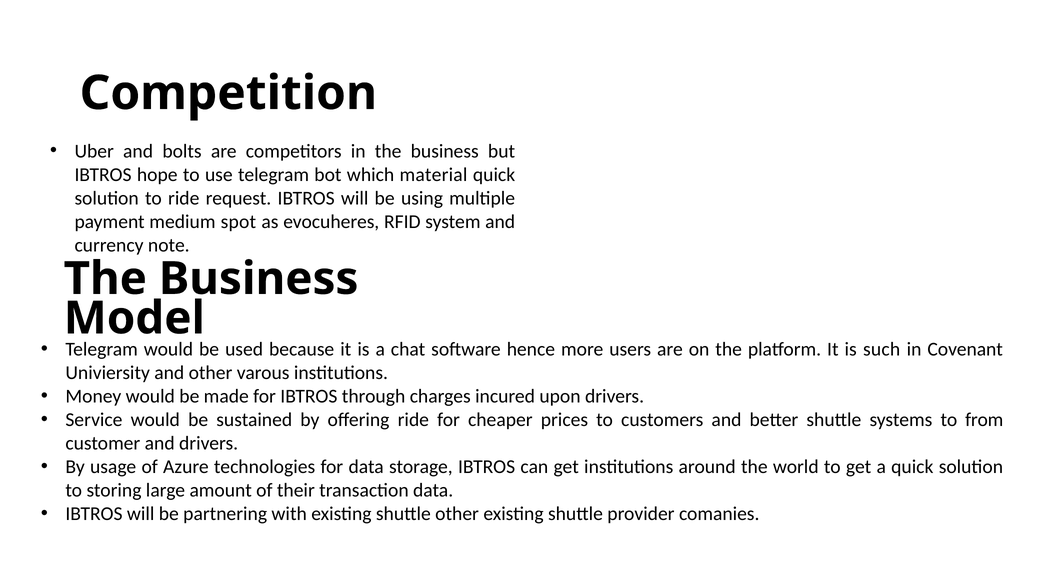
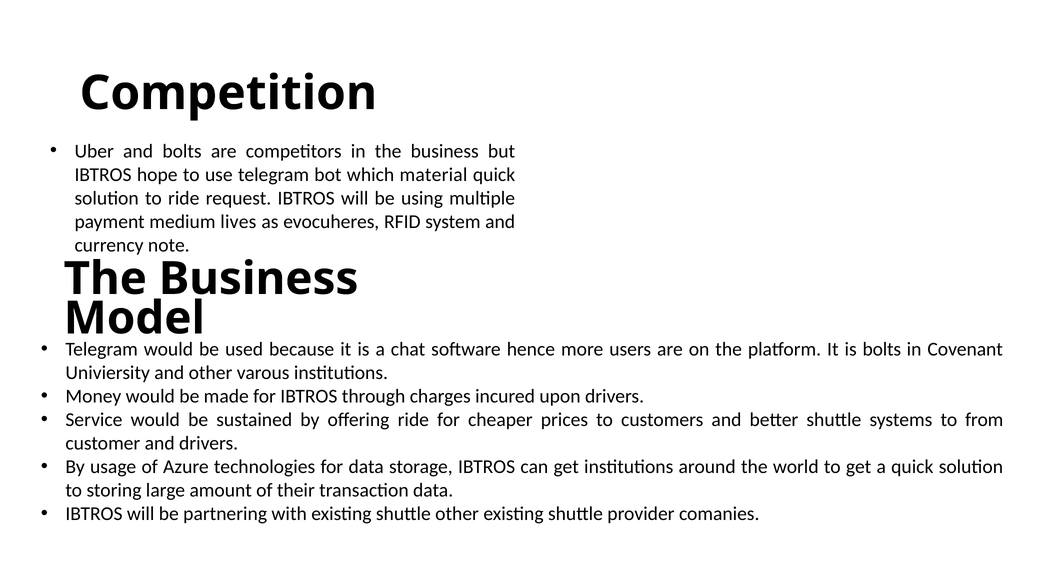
spot: spot -> lives
is such: such -> bolts
